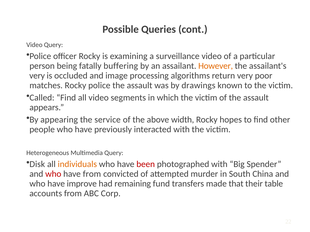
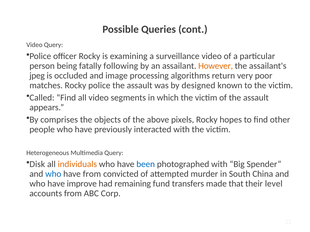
buffering: buffering -> following
very at (37, 76): very -> jpeg
drawings: drawings -> designed
appearing: appearing -> comprises
service: service -> objects
width: width -> pixels
been colour: red -> blue
who at (53, 174) colour: red -> blue
table: table -> level
